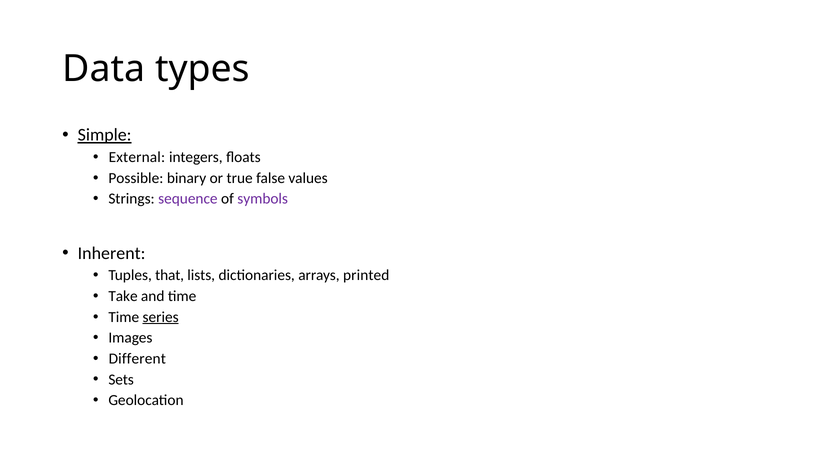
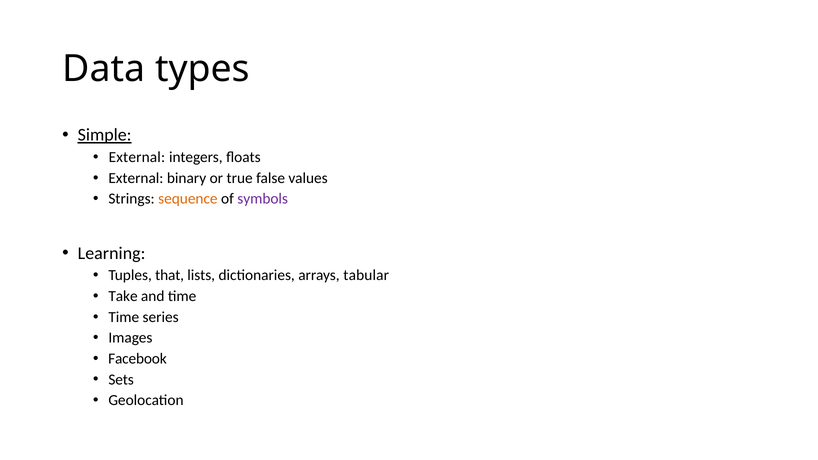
Possible at (136, 178): Possible -> External
sequence colour: purple -> orange
Inherent: Inherent -> Learning
printed: printed -> tabular
series underline: present -> none
Different: Different -> Facebook
